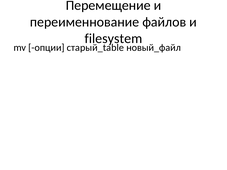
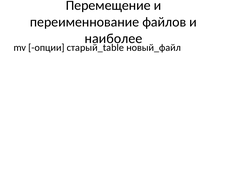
filesystem: filesystem -> наиболее
